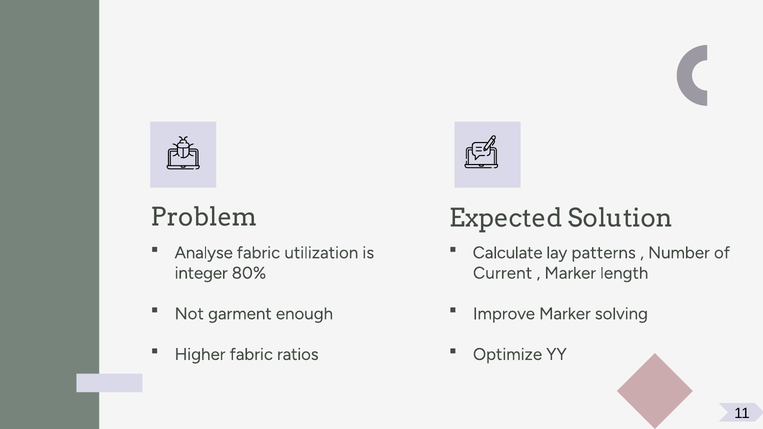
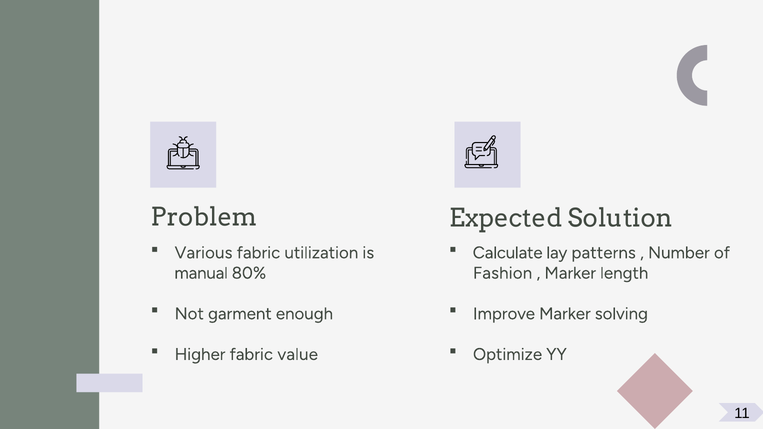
Analyse: Analyse -> Various
integer: integer -> manual
Current: Current -> Fashion
ratios: ratios -> value
